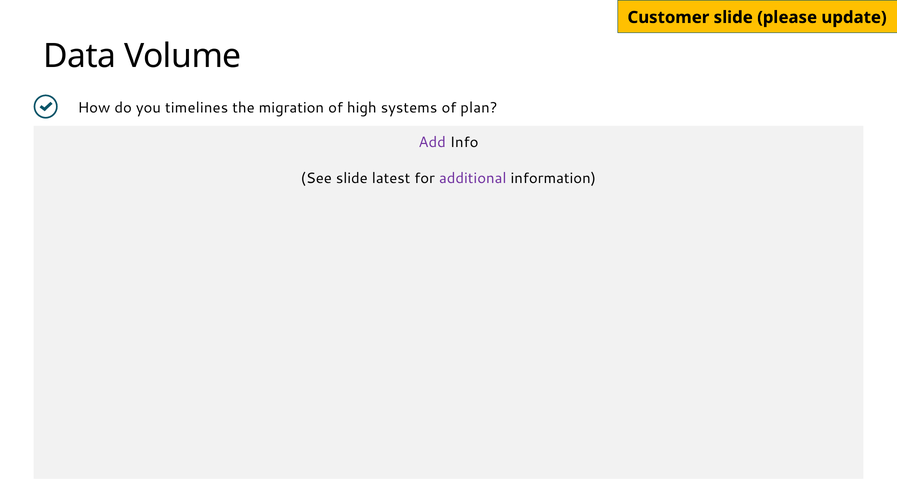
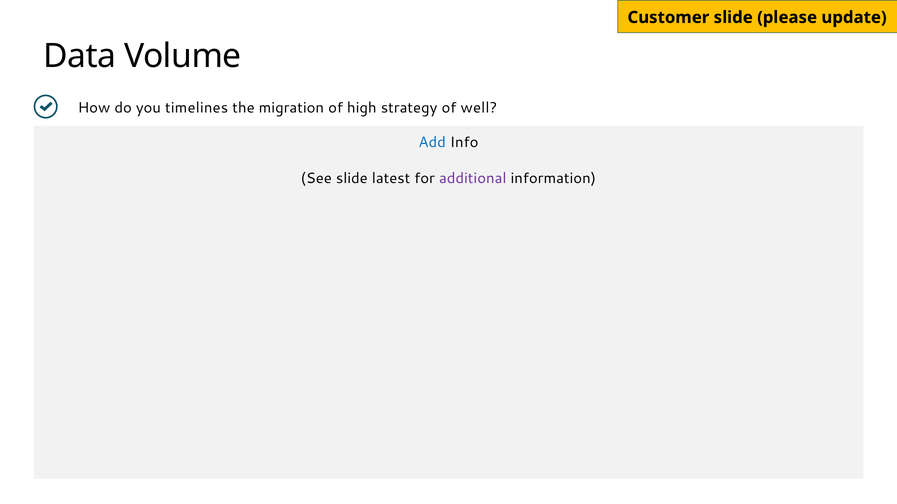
systems: systems -> strategy
plan: plan -> well
Add colour: purple -> blue
